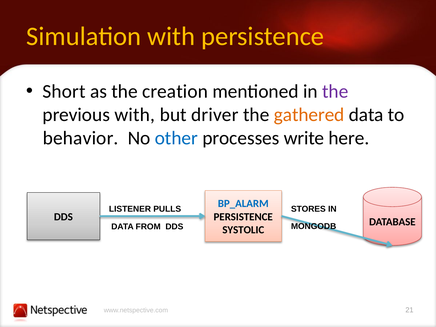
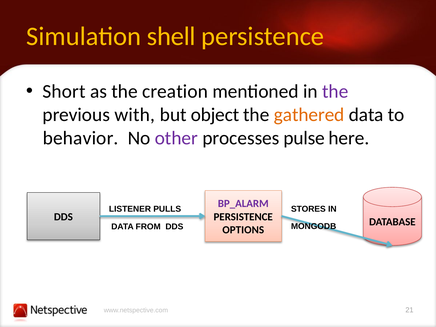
Simulation with: with -> shell
driver: driver -> object
other colour: blue -> purple
write: write -> pulse
BP_ALARM colour: blue -> purple
SYSTOLIC: SYSTOLIC -> OPTIONS
